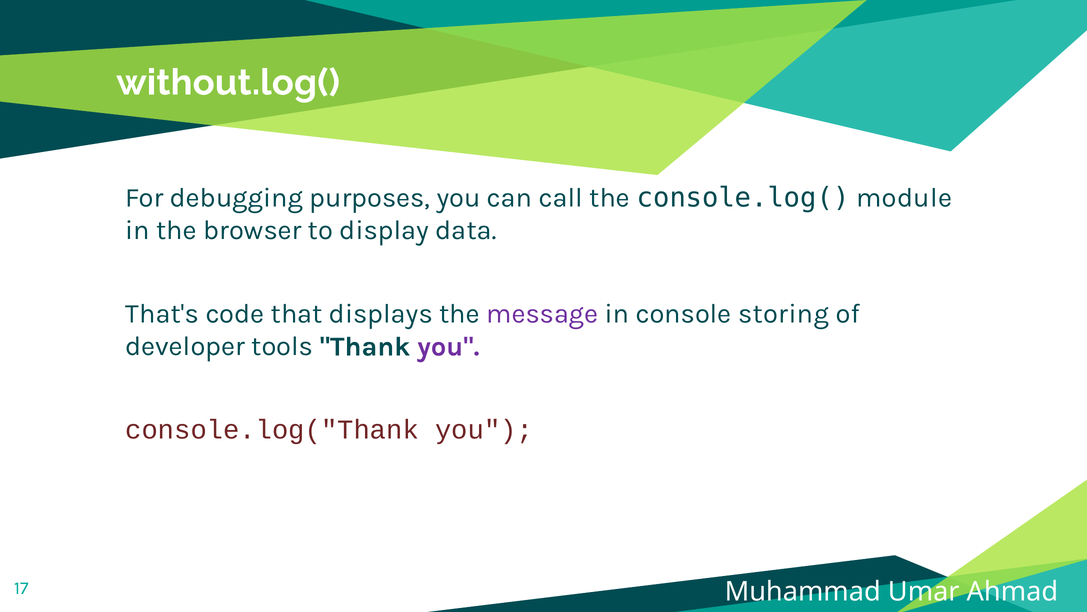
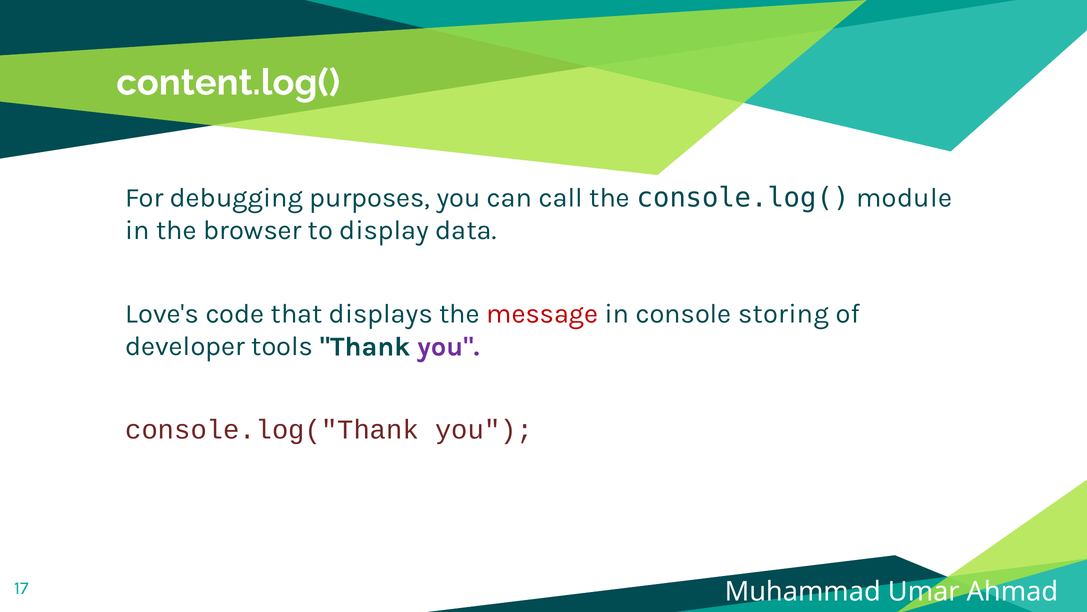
without.log(: without.log( -> content.log(
That's: That's -> Love's
message colour: purple -> red
